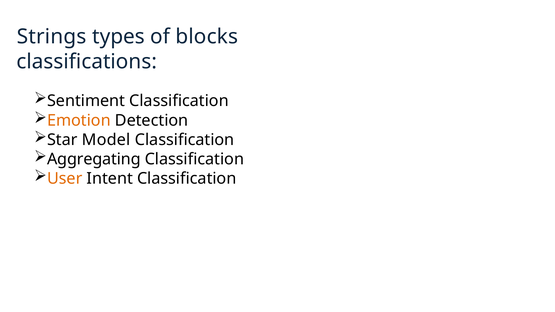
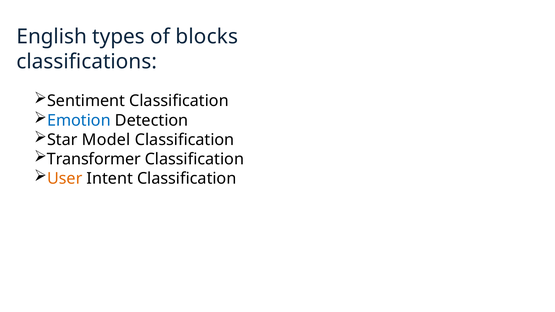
Strings: Strings -> English
Emotion colour: orange -> blue
Aggregating: Aggregating -> Transformer
